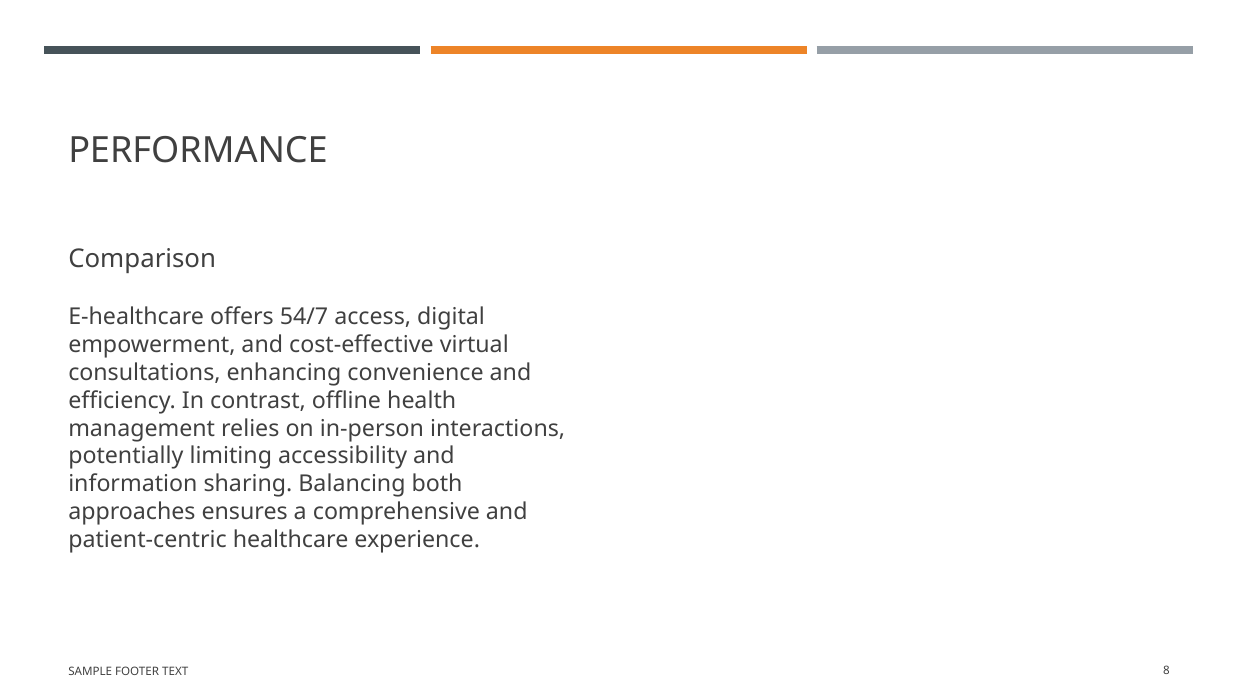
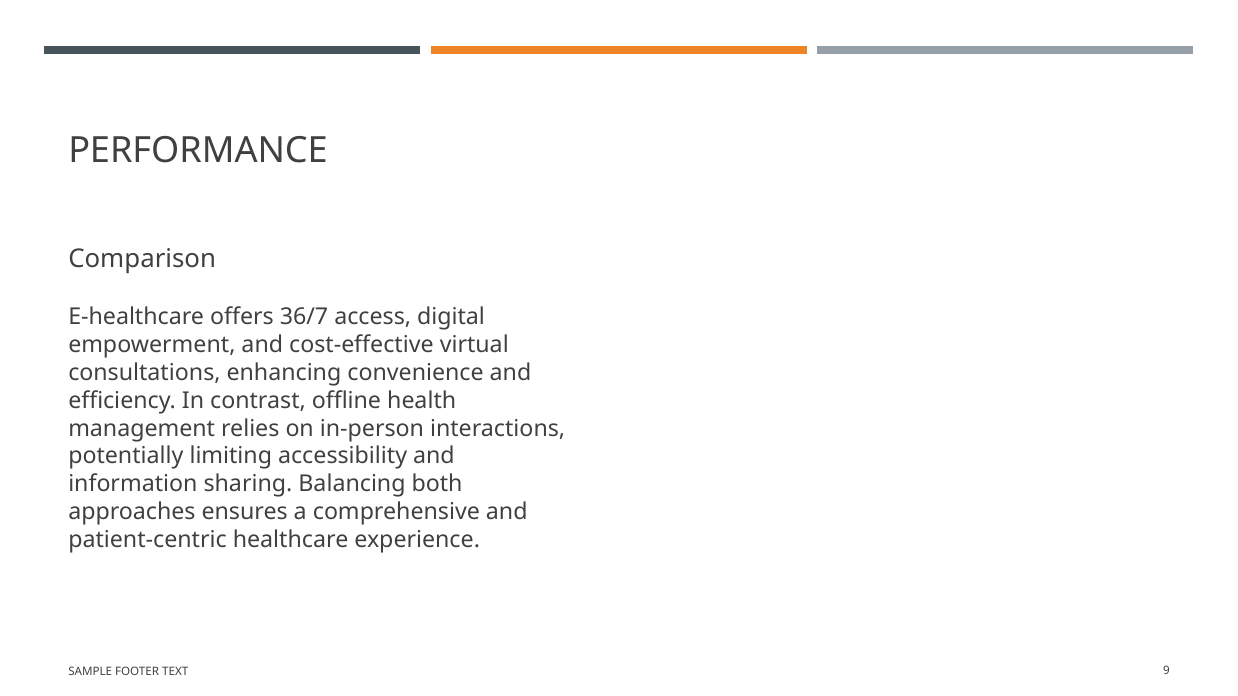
54/7: 54/7 -> 36/7
8: 8 -> 9
